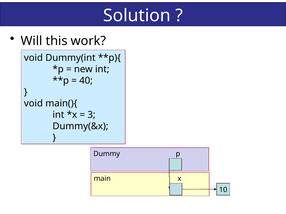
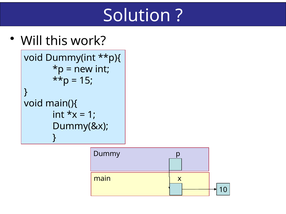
40: 40 -> 15
3: 3 -> 1
